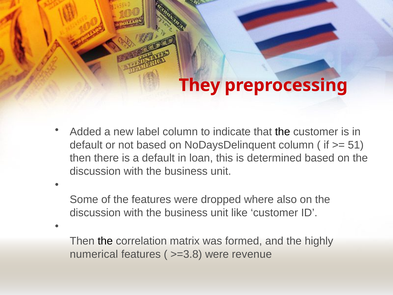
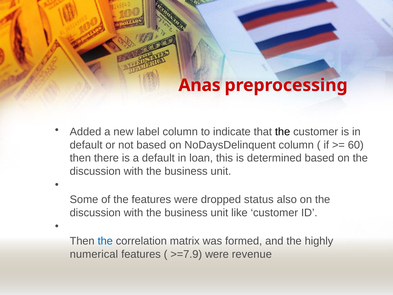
They: They -> Anas
51: 51 -> 60
where: where -> status
the at (105, 241) colour: black -> blue
>=3.8: >=3.8 -> >=7.9
